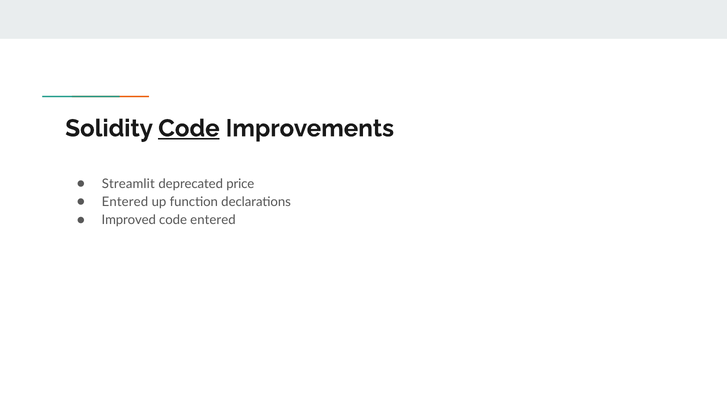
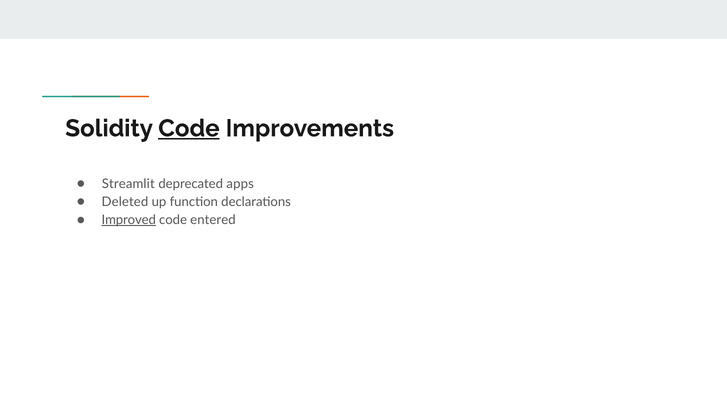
price: price -> apps
Entered at (125, 202): Entered -> Deleted
Improved underline: none -> present
